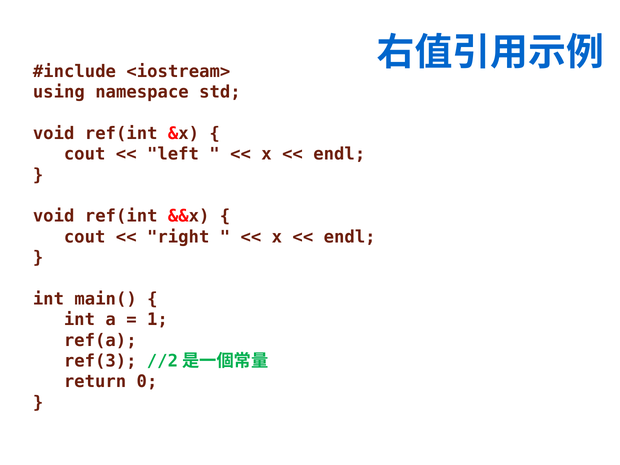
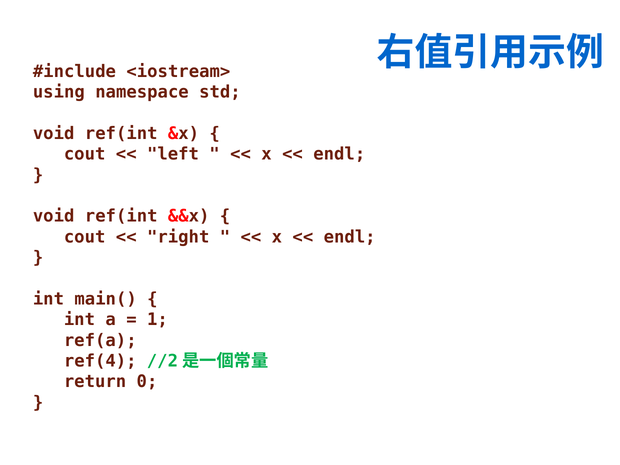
ref(3: ref(3 -> ref(4
